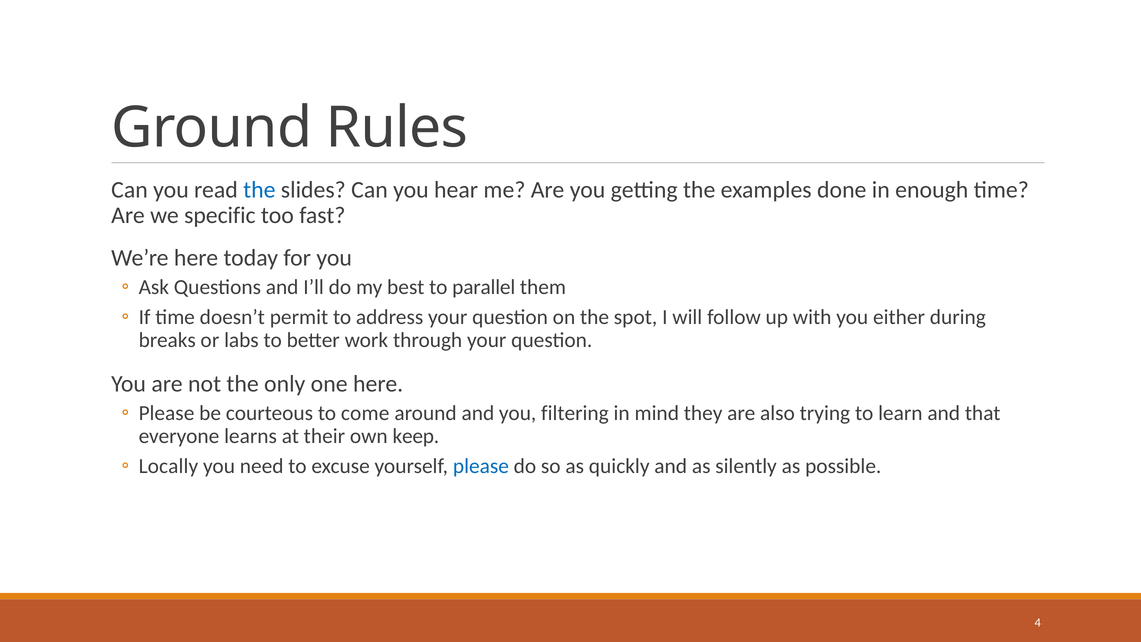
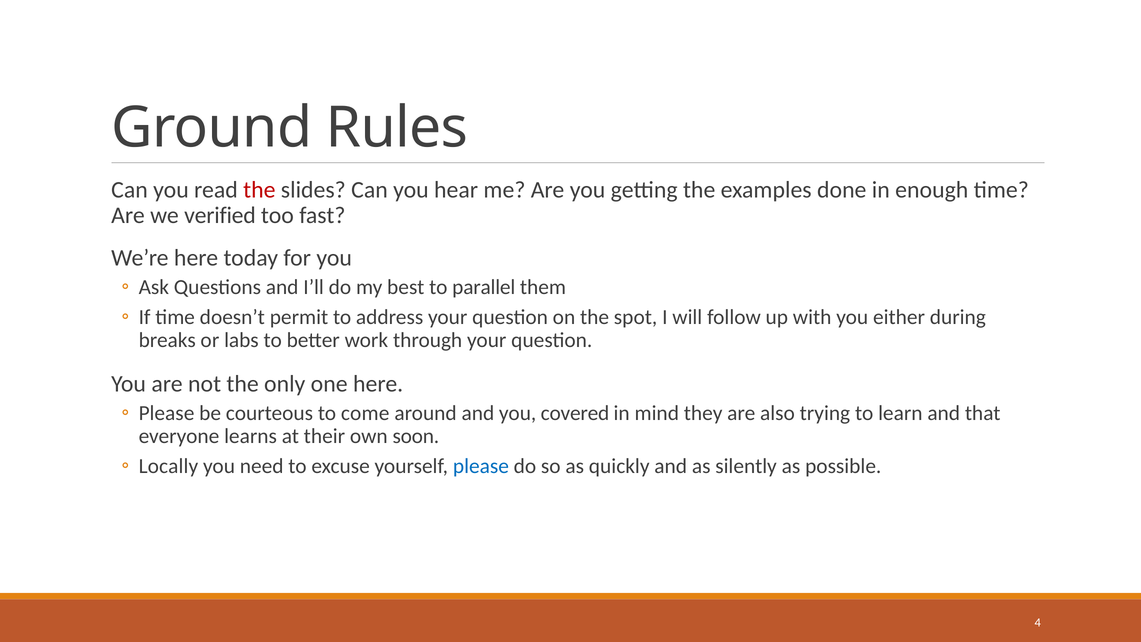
the at (259, 190) colour: blue -> red
specific: specific -> verified
filtering: filtering -> covered
keep: keep -> soon
